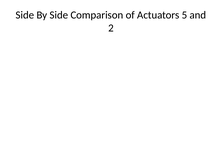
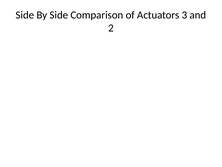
5: 5 -> 3
